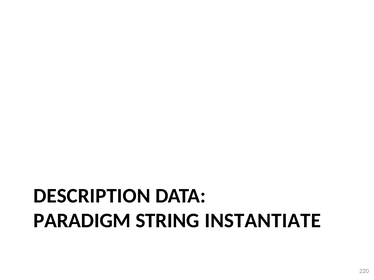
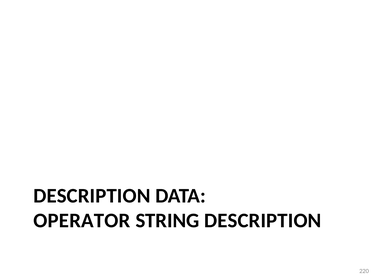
PARADIGM: PARADIGM -> OPERATOR
STRING INSTANTIATE: INSTANTIATE -> DESCRIPTION
